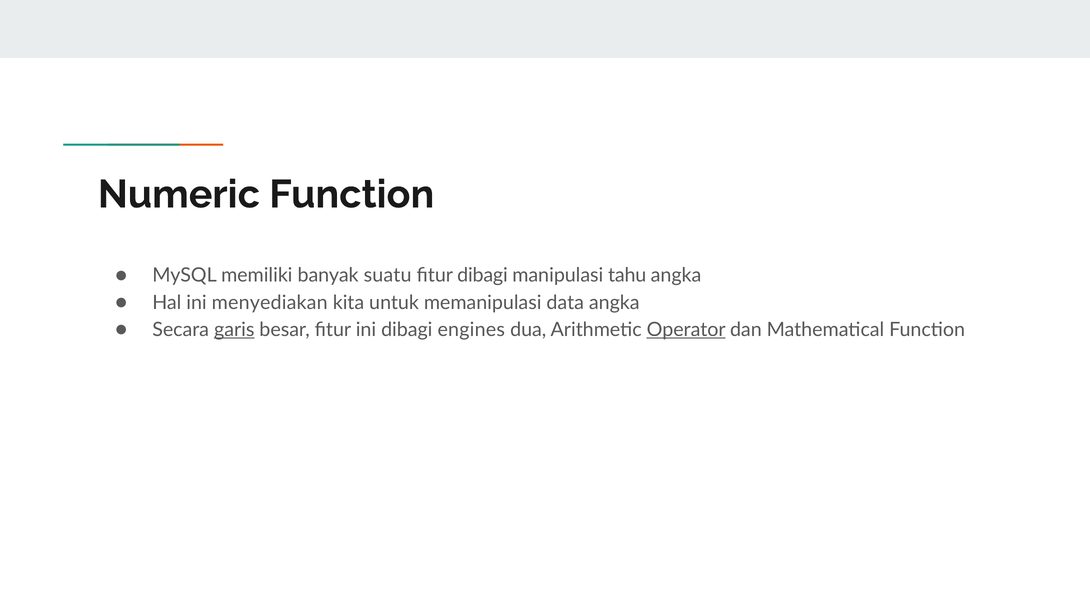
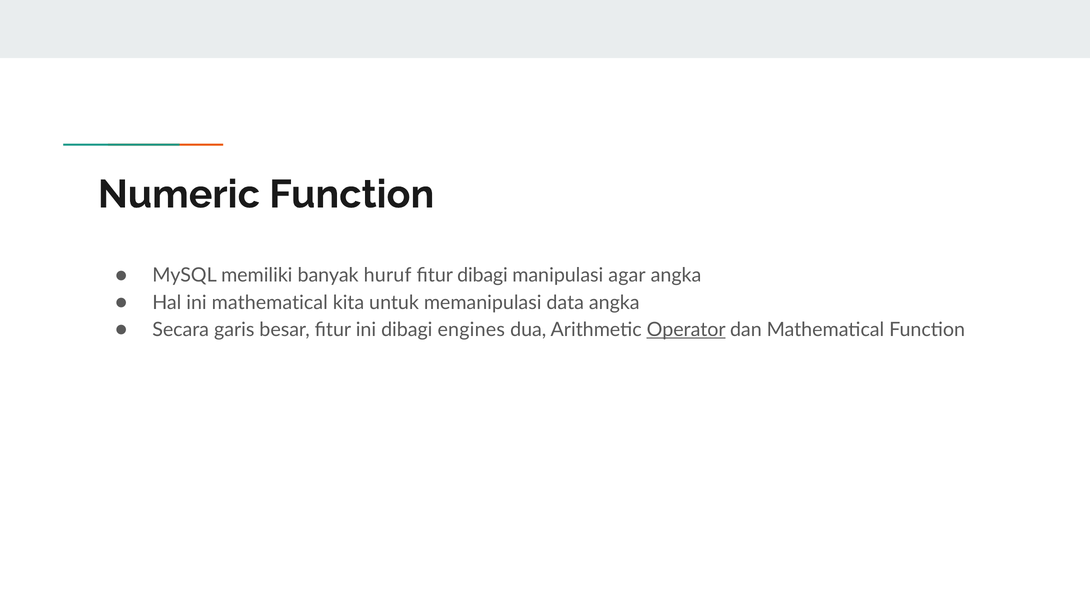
suatu: suatu -> huruf
tahu: tahu -> agar
ini menyediakan: menyediakan -> mathematical
garis underline: present -> none
